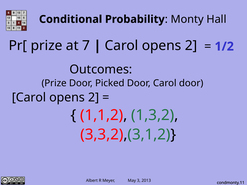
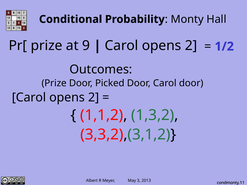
7: 7 -> 9
